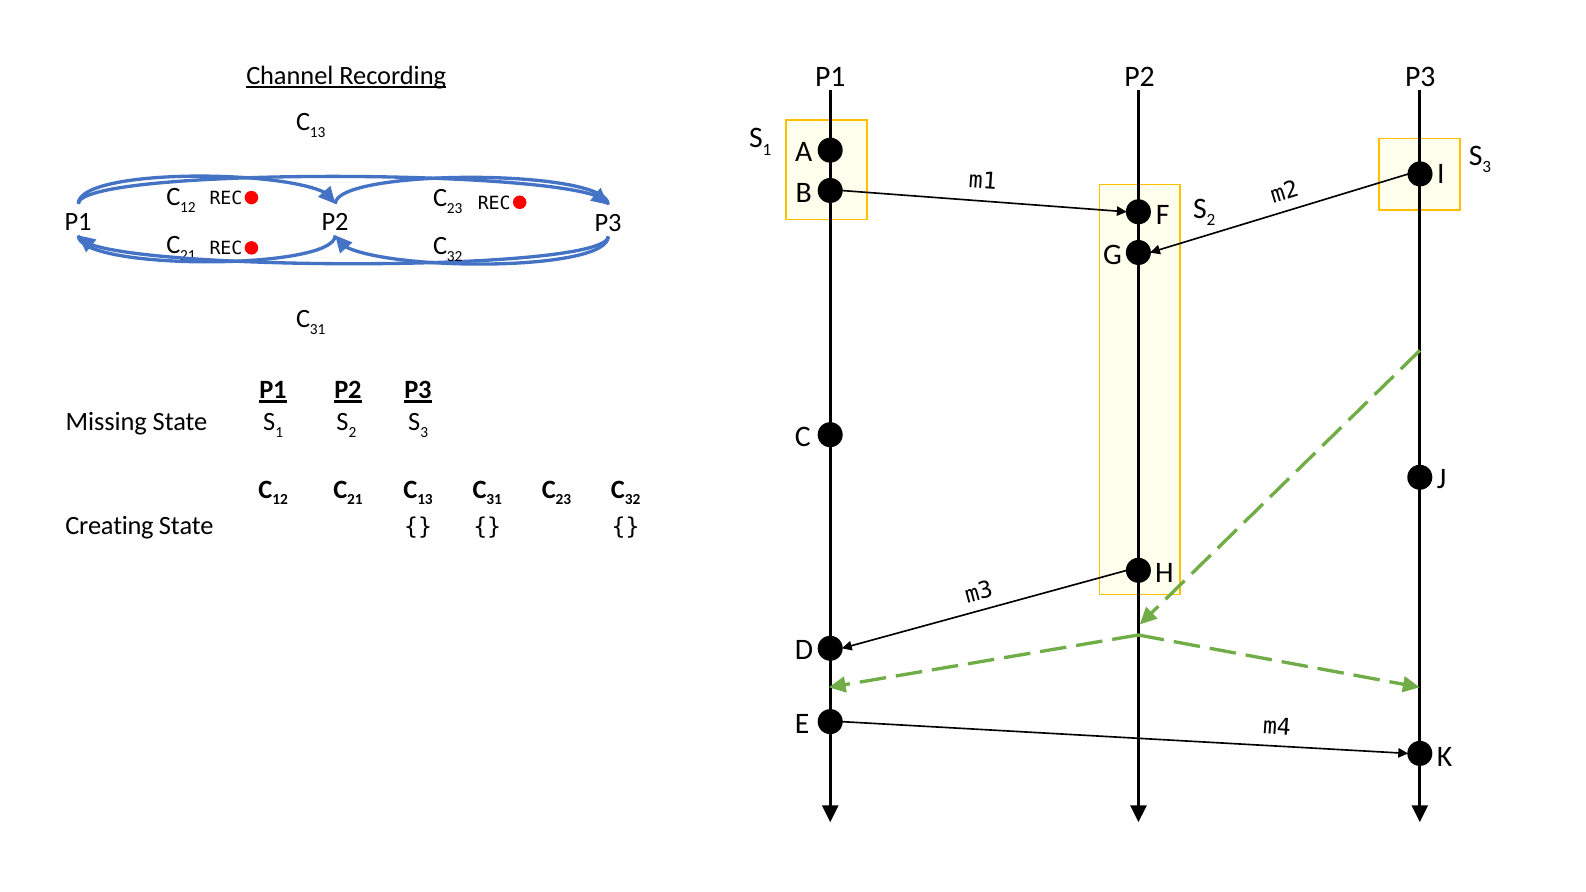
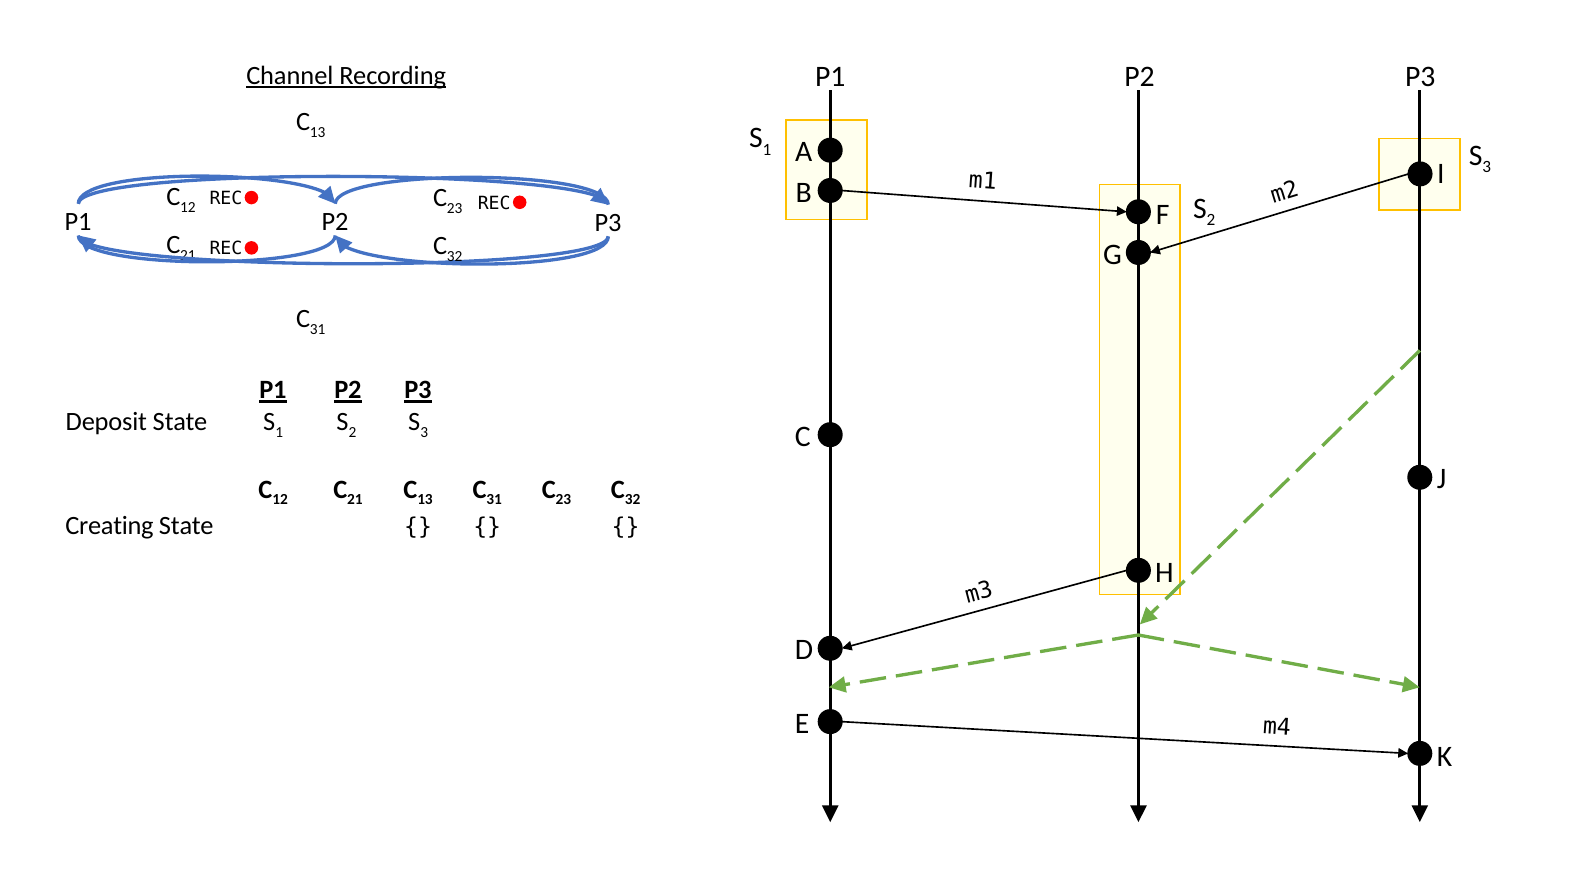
Missing: Missing -> Deposit
